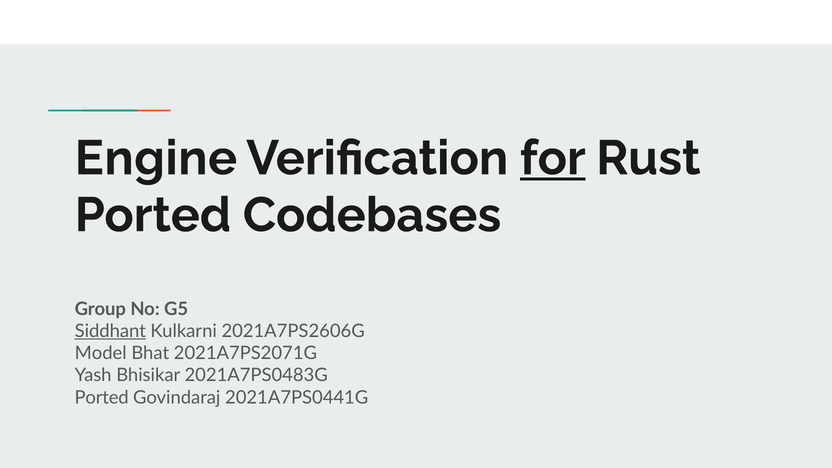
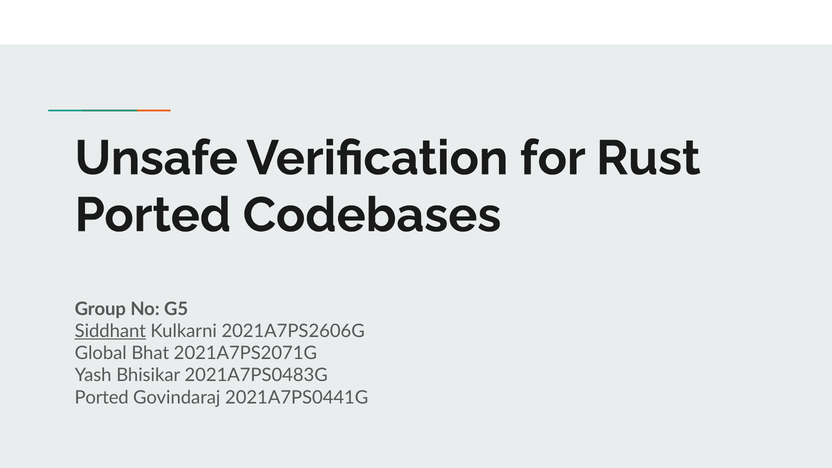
Engine: Engine -> Unsafe
for underline: present -> none
Model: Model -> Global
